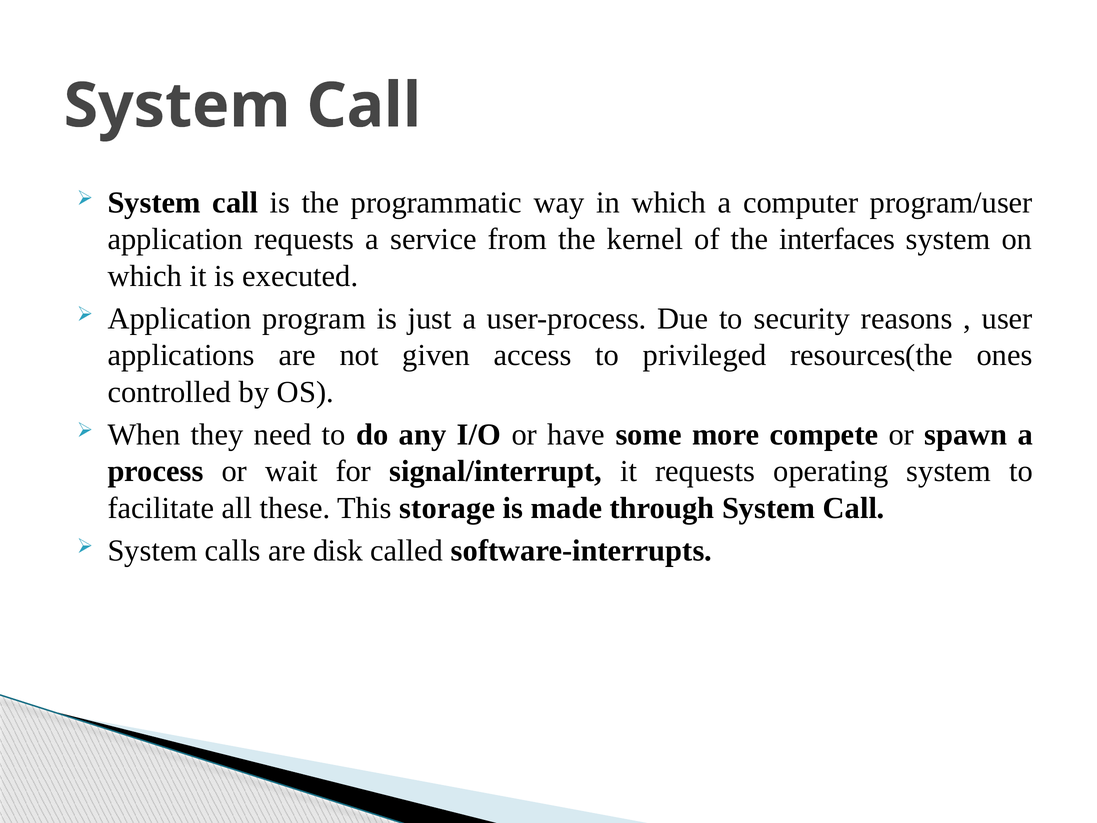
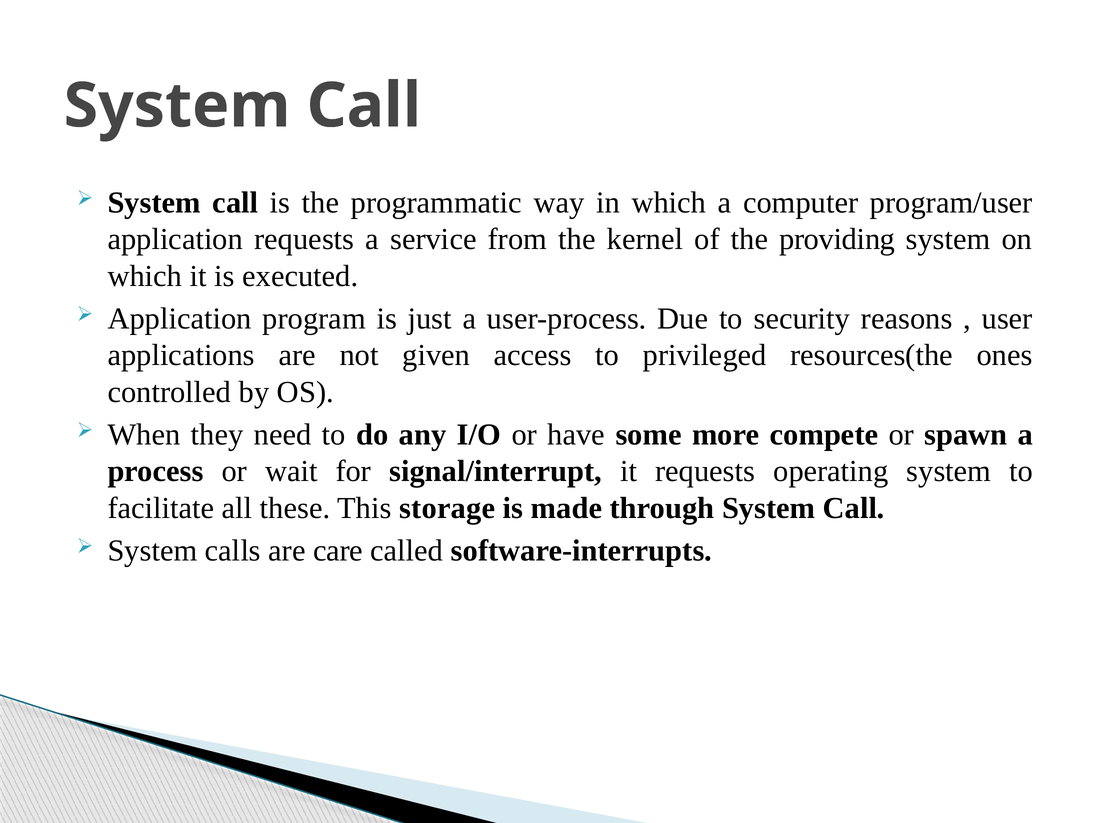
interfaces: interfaces -> providing
disk: disk -> care
